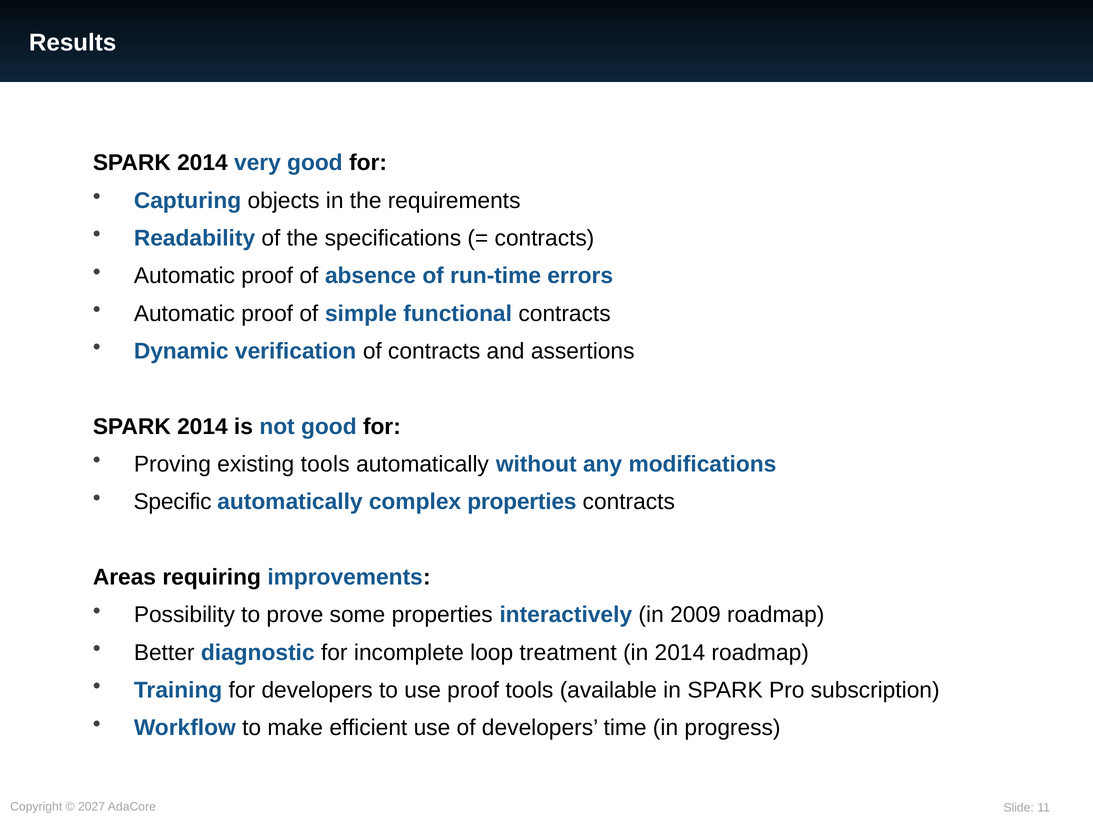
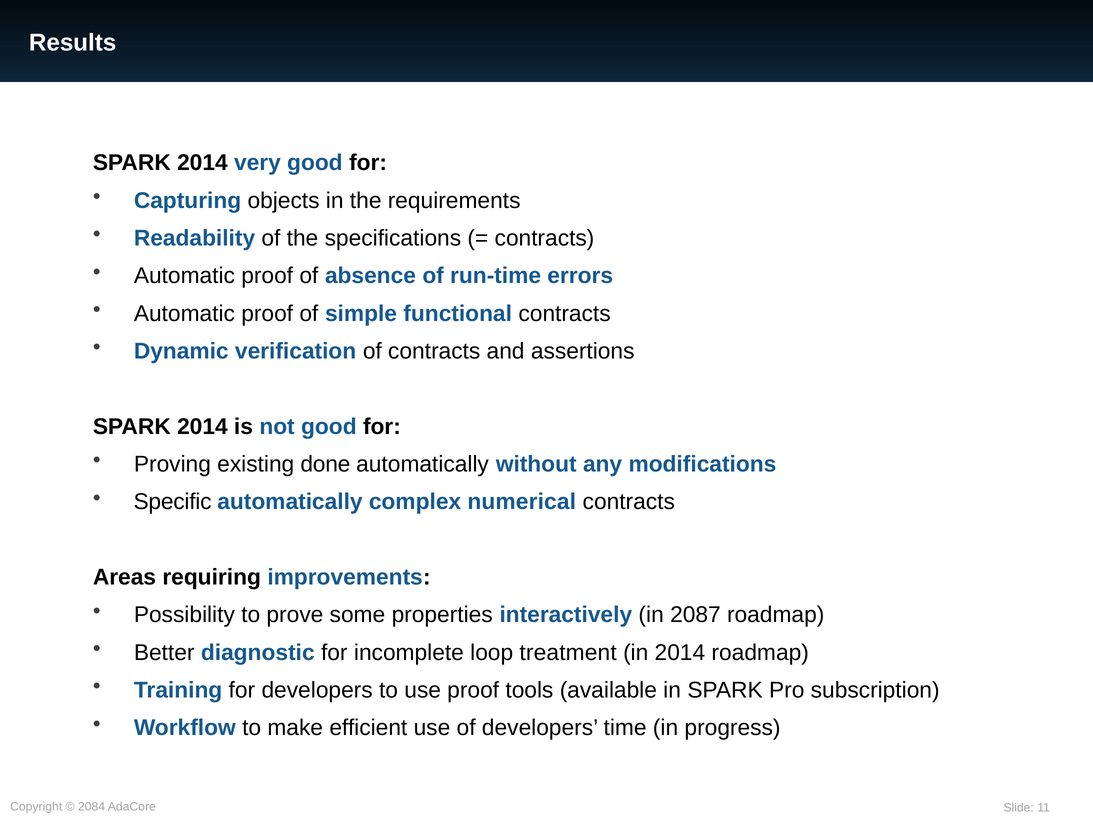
existing tools: tools -> done
complex properties: properties -> numerical
2009: 2009 -> 2087
2027: 2027 -> 2084
